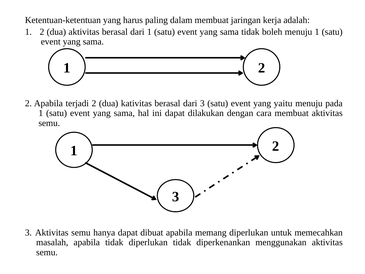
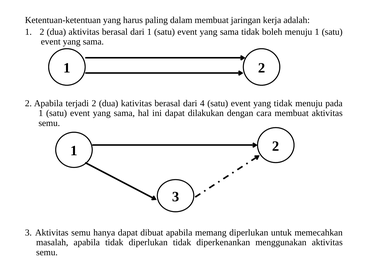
dari 3: 3 -> 4
yang yaitu: yaitu -> tidak
